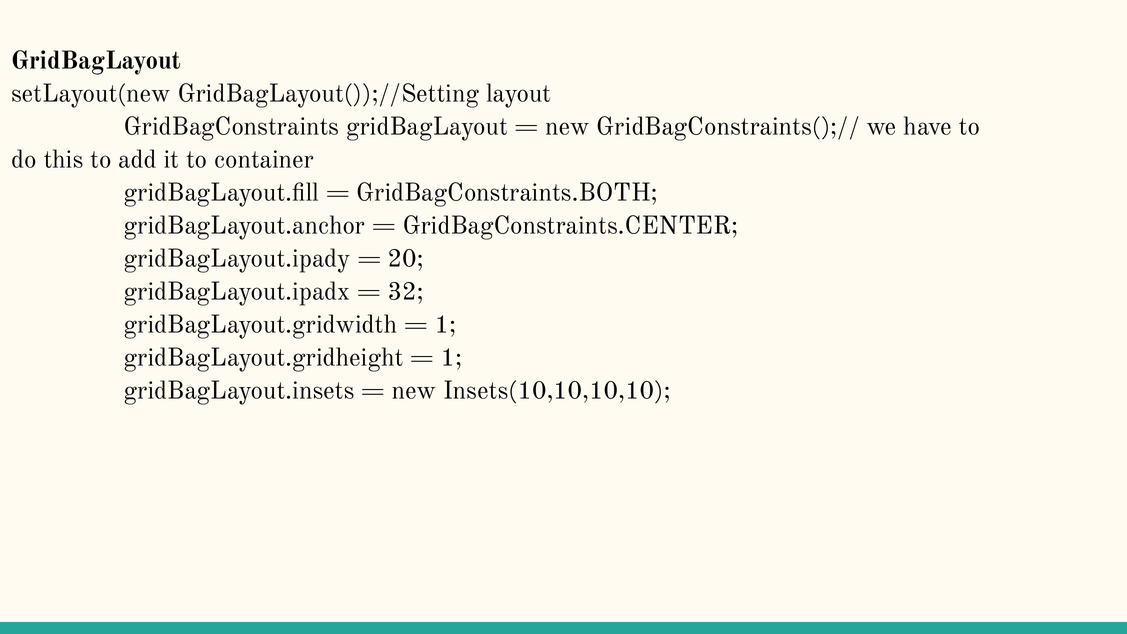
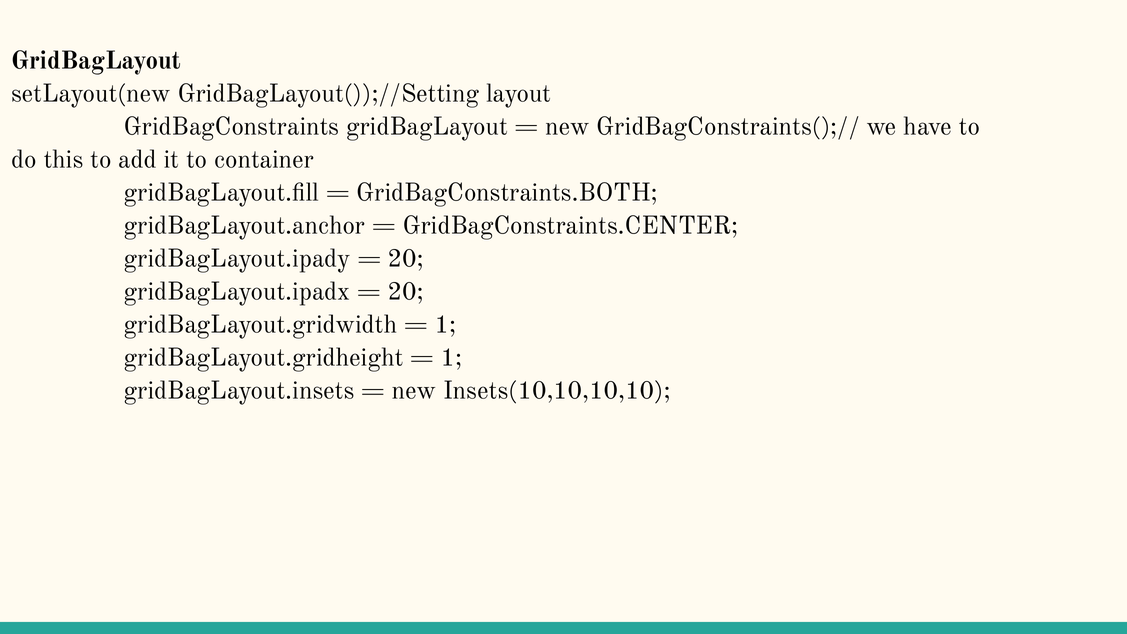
32 at (406, 291): 32 -> 20
